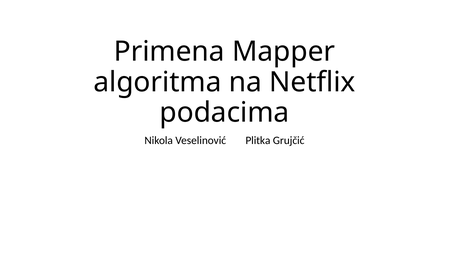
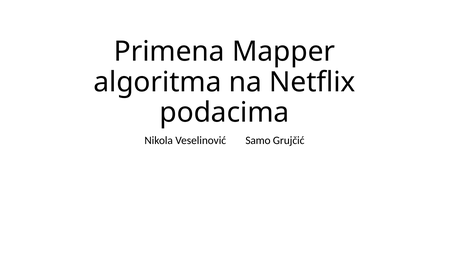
Plitka: Plitka -> Samo
